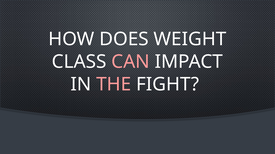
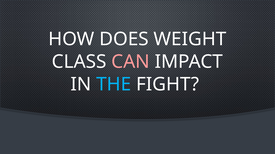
THE colour: pink -> light blue
